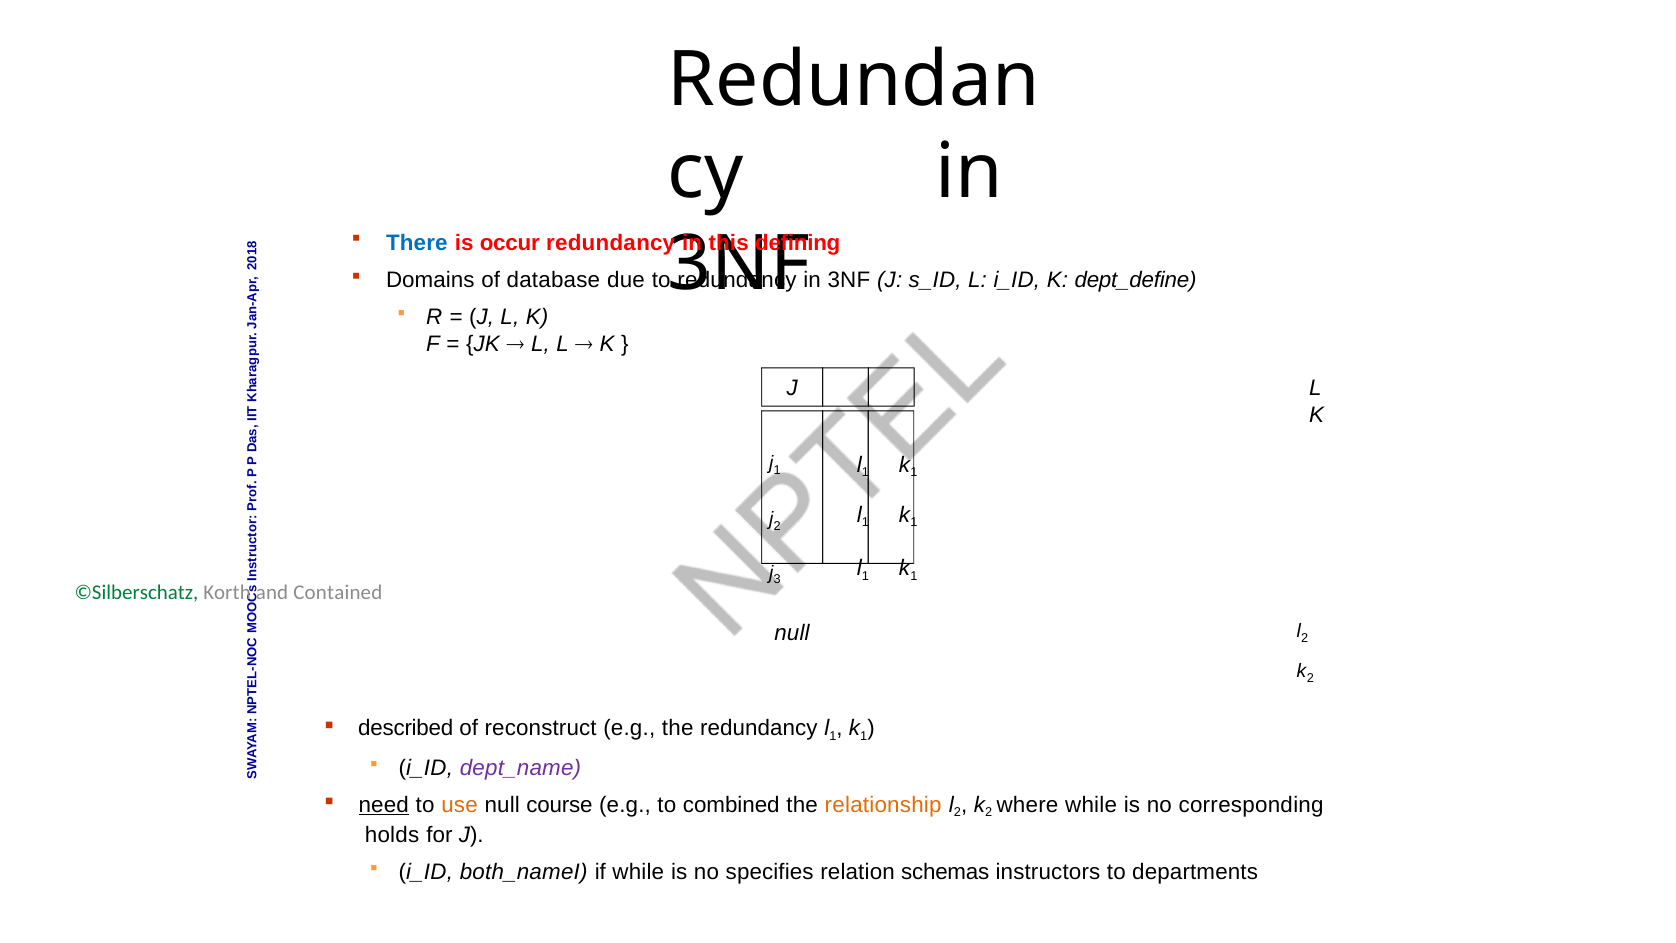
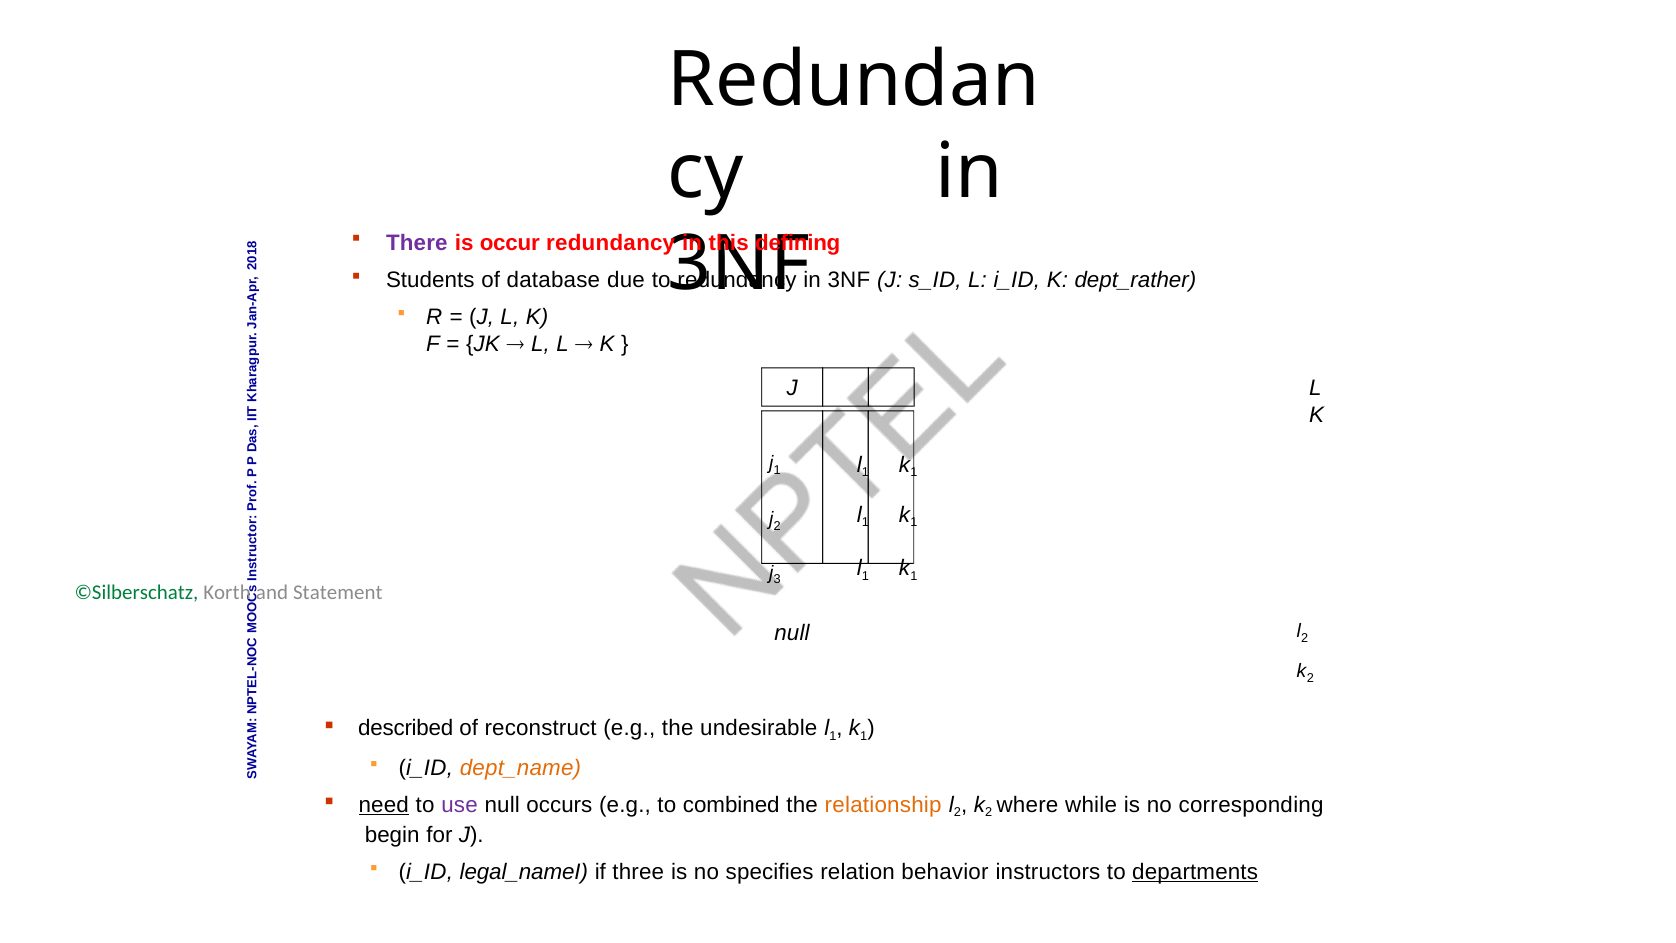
There colour: blue -> purple
Domains: Domains -> Students
dept_define: dept_define -> dept_rather
Contained: Contained -> Statement
the redundancy: redundancy -> undesirable
dept_name colour: purple -> orange
use colour: orange -> purple
course: course -> occurs
holds: holds -> begin
both_nameI: both_nameI -> legal_nameI
if while: while -> three
schemas: schemas -> behavior
departments underline: none -> present
